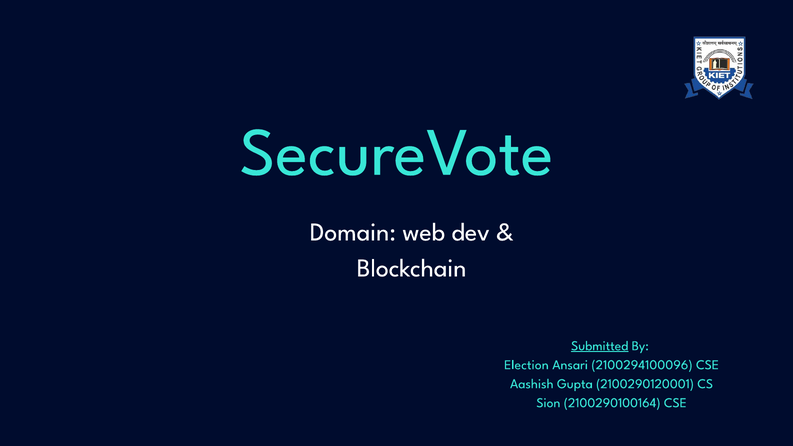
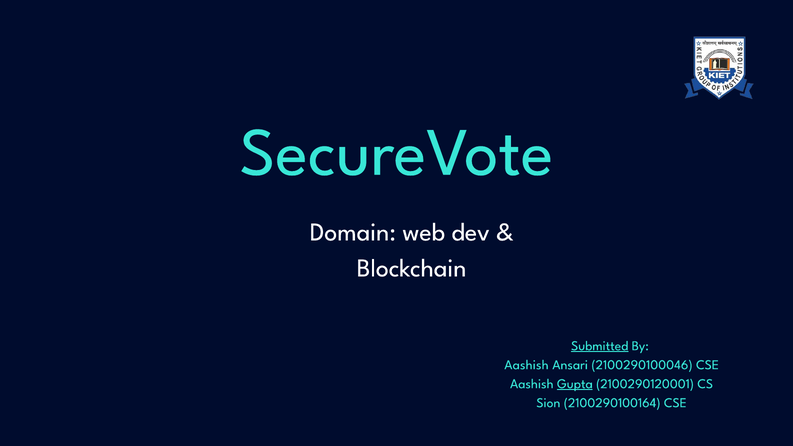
Election at (526, 365): Election -> Aashish
2100294100096: 2100294100096 -> 2100290100046
Gupta underline: none -> present
